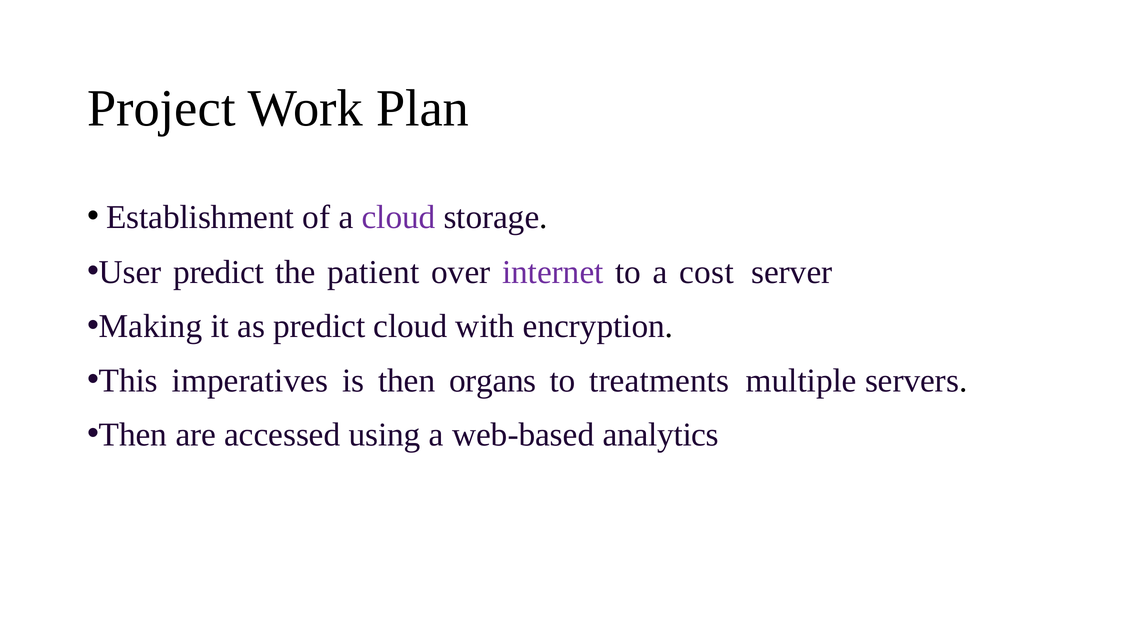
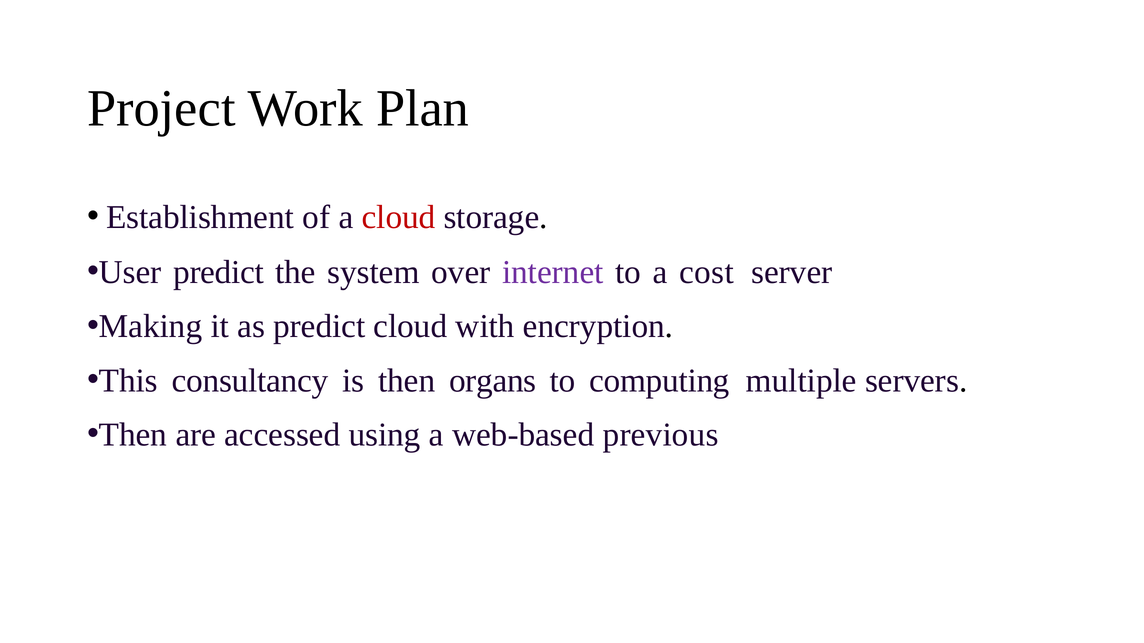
cloud at (399, 217) colour: purple -> red
patient: patient -> system
imperatives: imperatives -> consultancy
treatments: treatments -> computing
analytics: analytics -> previous
